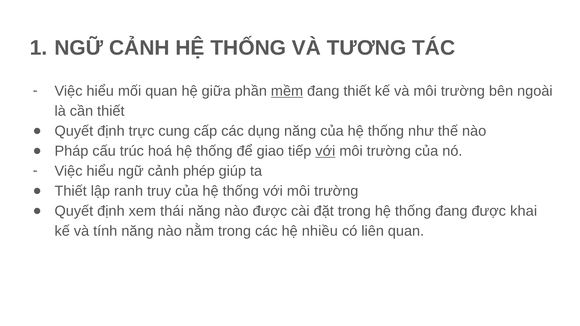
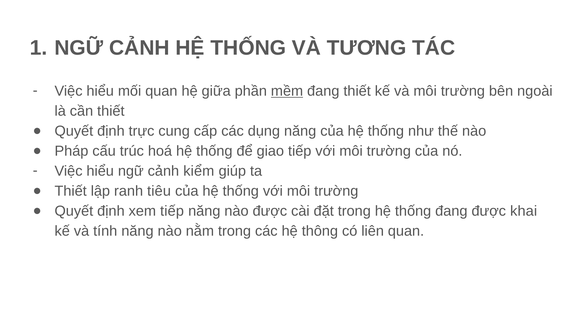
với at (325, 151) underline: present -> none
phép: phép -> kiểm
truy: truy -> tiêu
xem thái: thái -> tiếp
nhiều: nhiều -> thông
